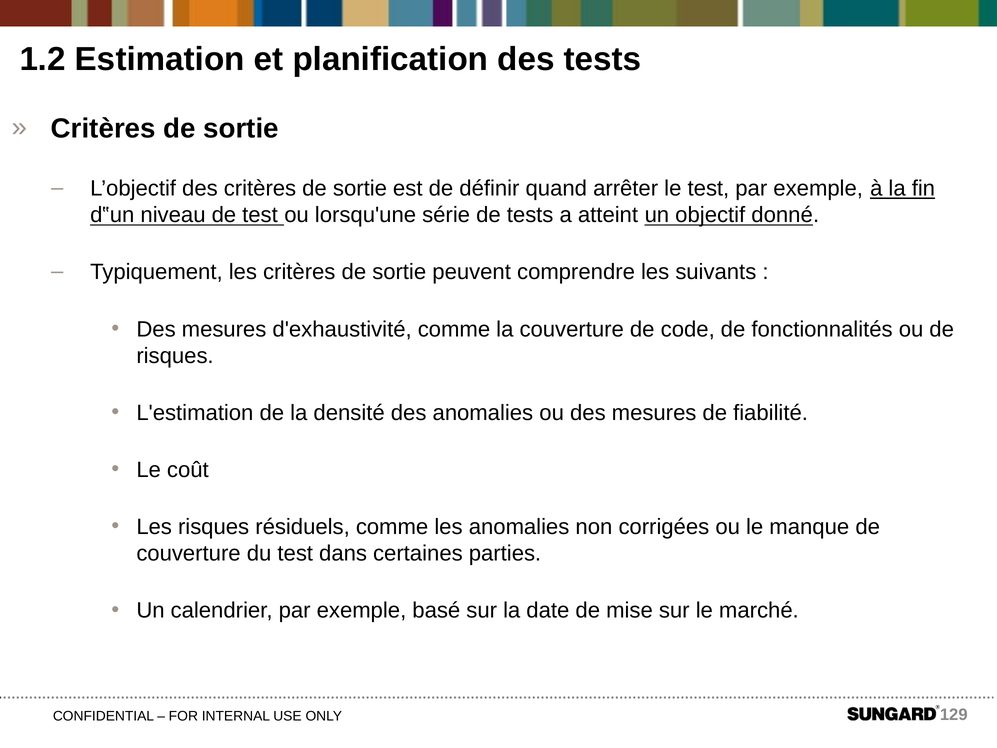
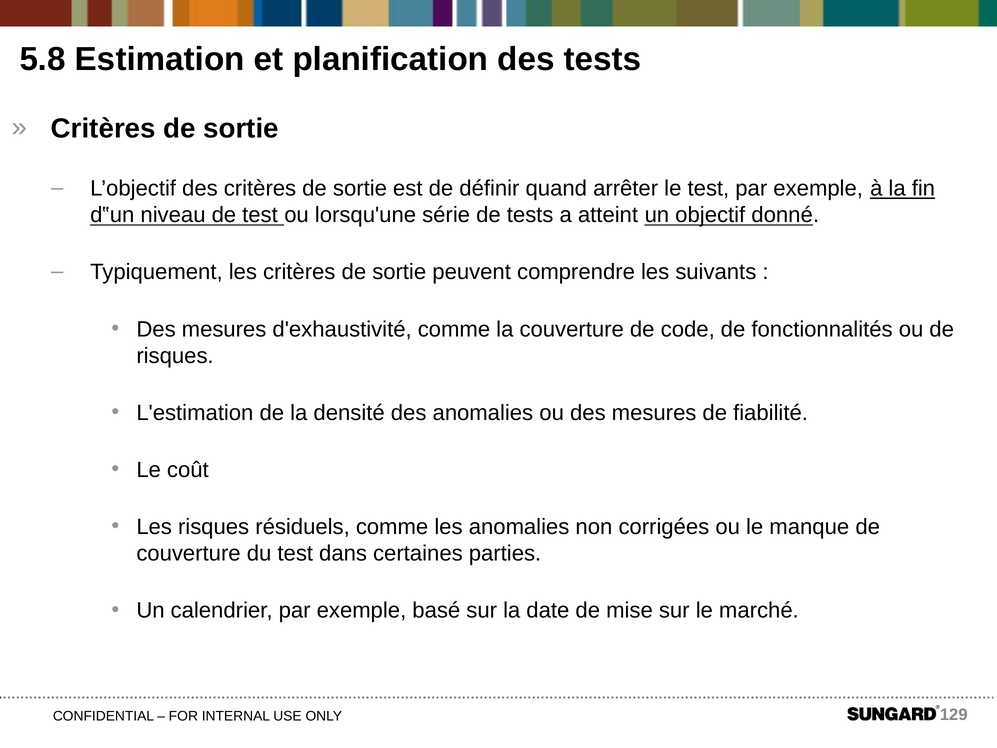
1.2: 1.2 -> 5.8
